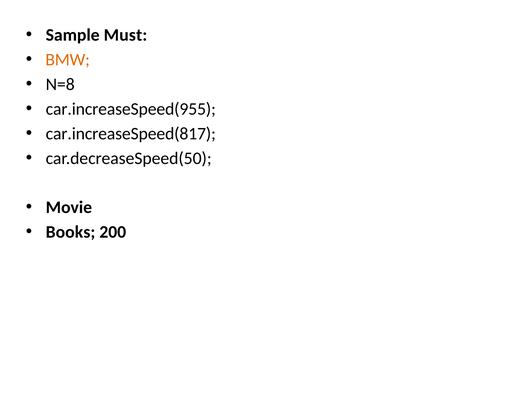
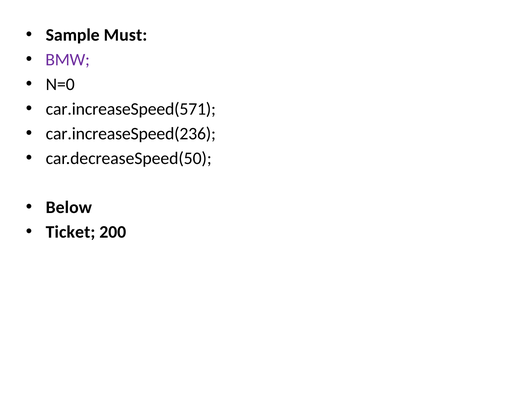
BMW colour: orange -> purple
N=8: N=8 -> N=0
car.increaseSpeed(955: car.increaseSpeed(955 -> car.increaseSpeed(571
car.increaseSpeed(817: car.increaseSpeed(817 -> car.increaseSpeed(236
Movie: Movie -> Below
Books: Books -> Ticket
